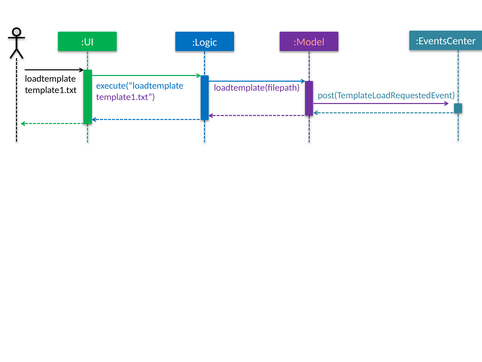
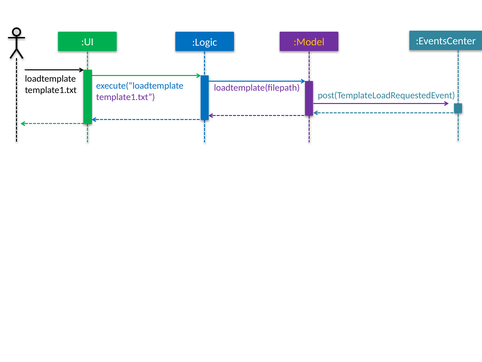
:Model colour: pink -> yellow
